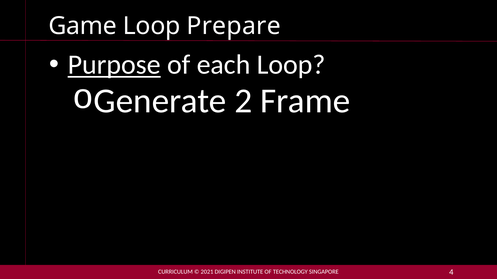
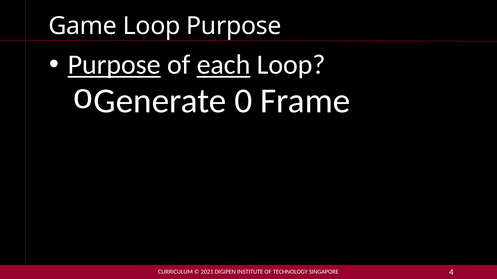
Loop Prepare: Prepare -> Purpose
each underline: none -> present
2: 2 -> 0
